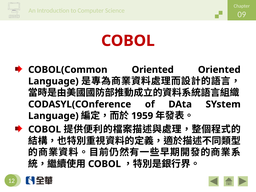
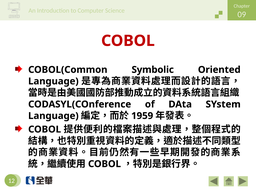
COBOL(Common Oriented: Oriented -> Symbolic
